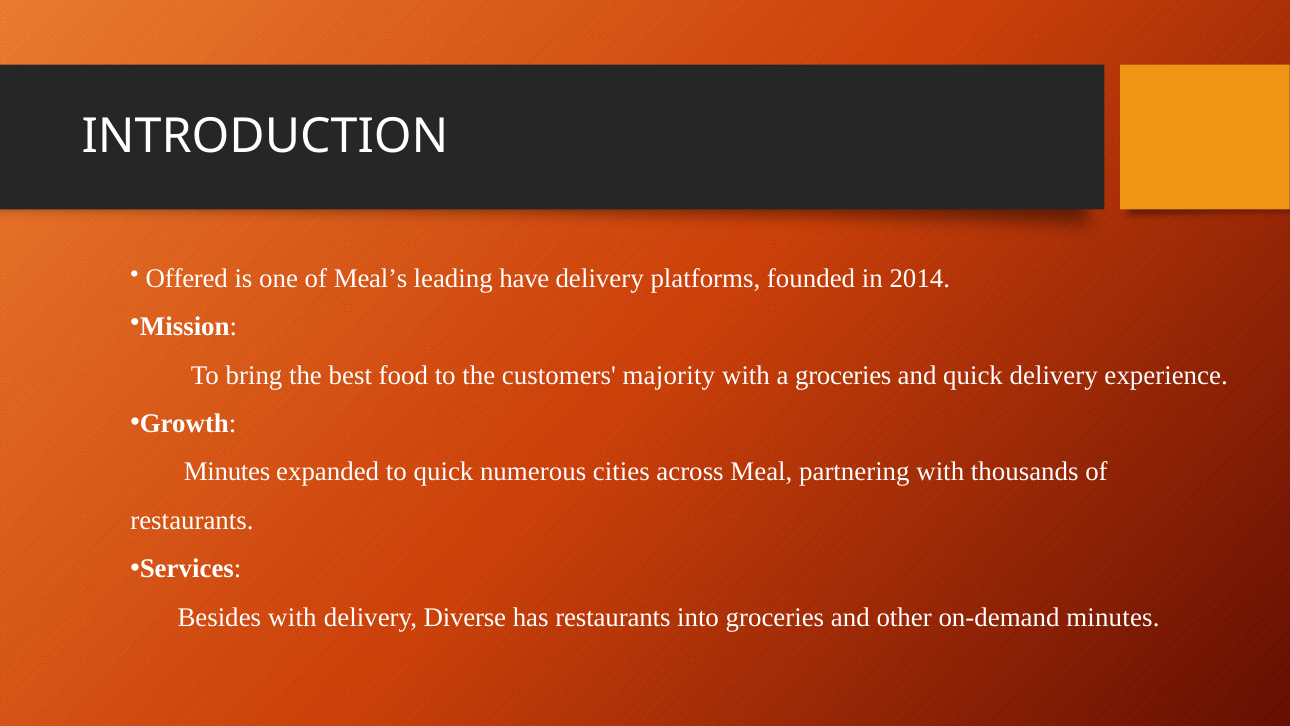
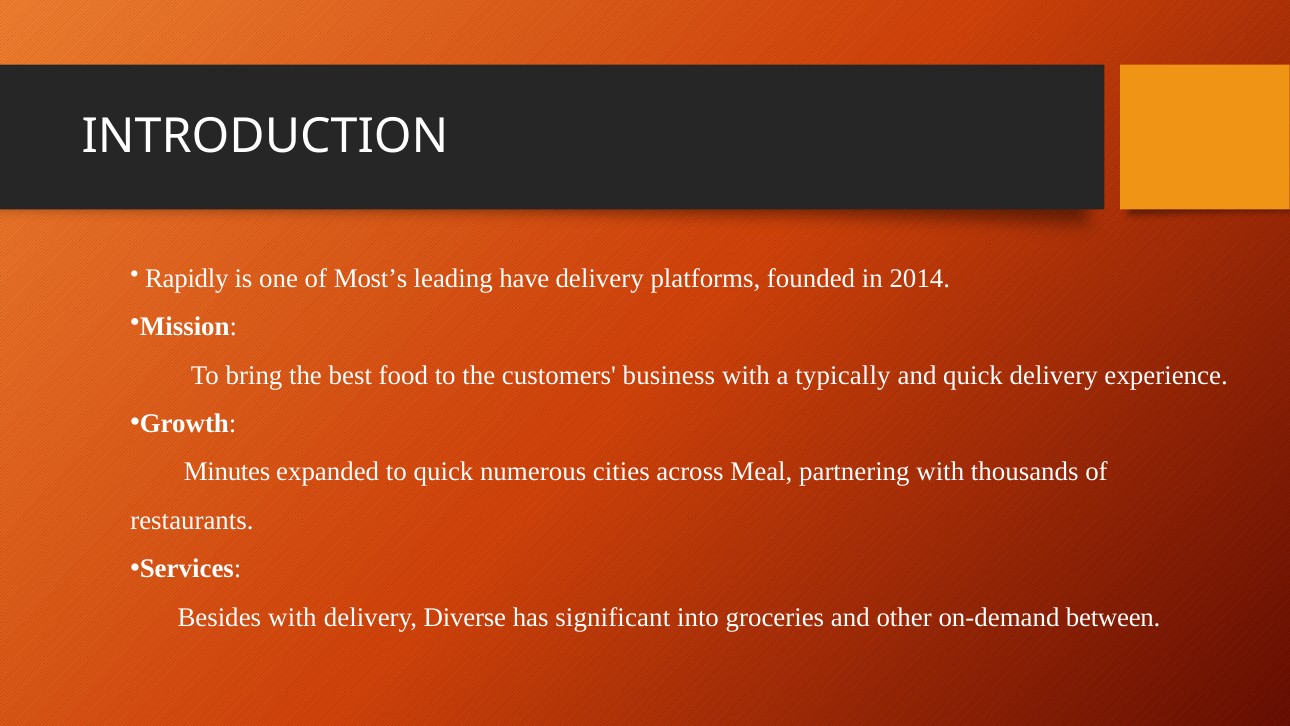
Offered: Offered -> Rapidly
Meal’s: Meal’s -> Most’s
majority: majority -> business
a groceries: groceries -> typically
has restaurants: restaurants -> significant
on-demand minutes: minutes -> between
